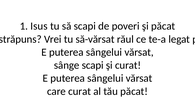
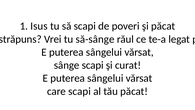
să-vărsat: să-vărsat -> să-sânge
care curat: curat -> scapi
